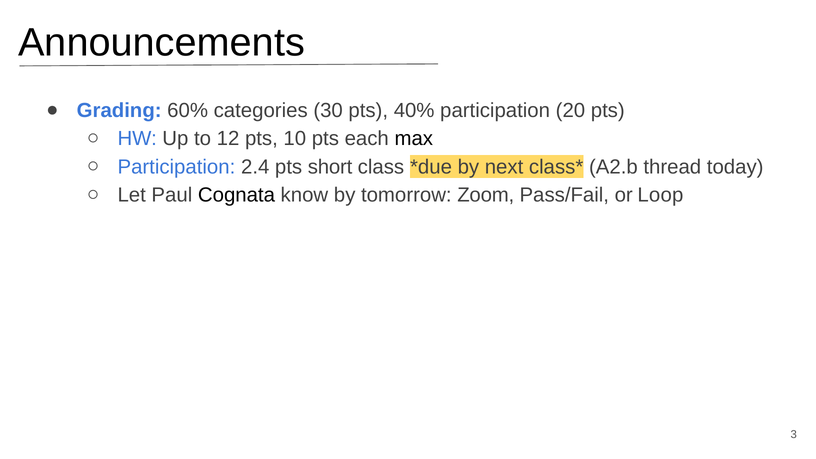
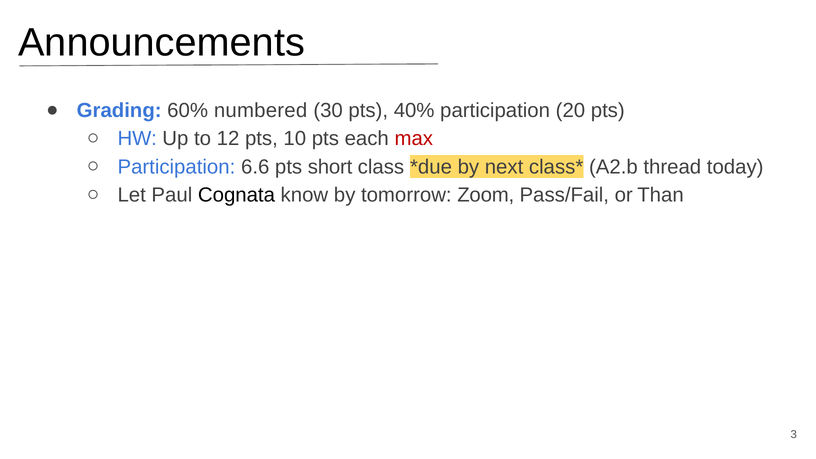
categories: categories -> numbered
max colour: black -> red
2.4: 2.4 -> 6.6
Loop: Loop -> Than
